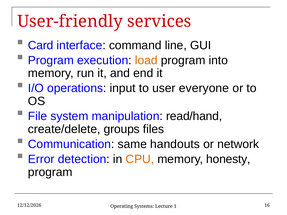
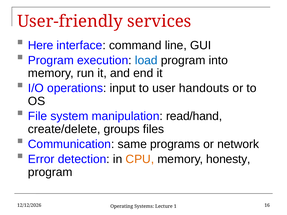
Card: Card -> Here
load colour: orange -> blue
everyone: everyone -> handouts
handouts: handouts -> programs
